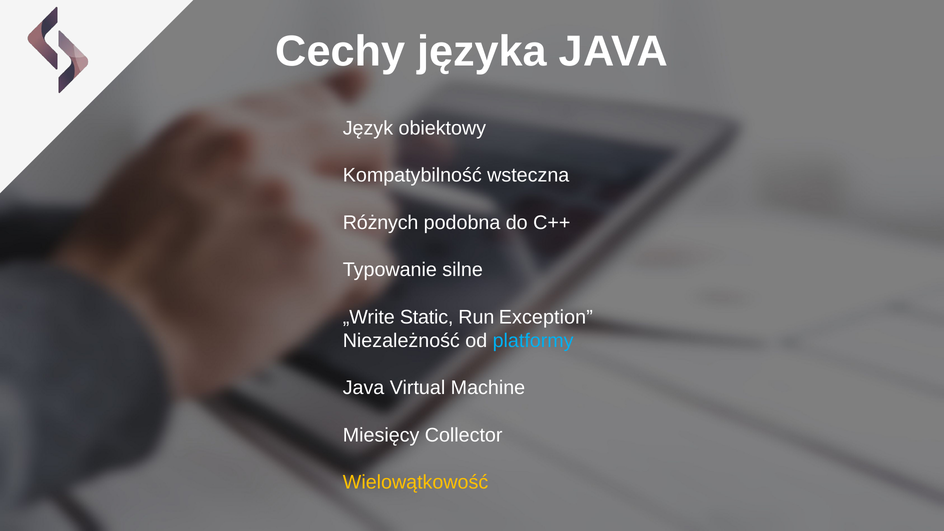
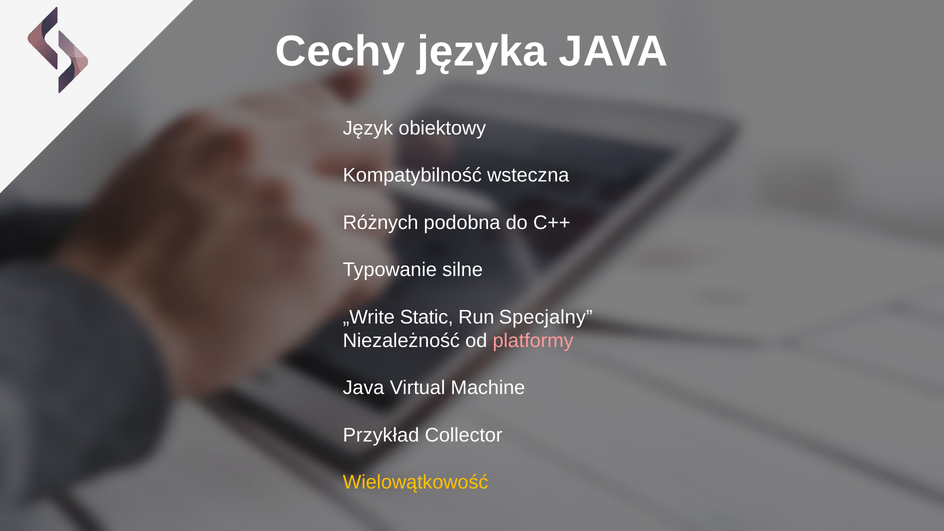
Exception: Exception -> Specjalny
platformy colour: light blue -> pink
Miesięcy: Miesięcy -> Przykład
